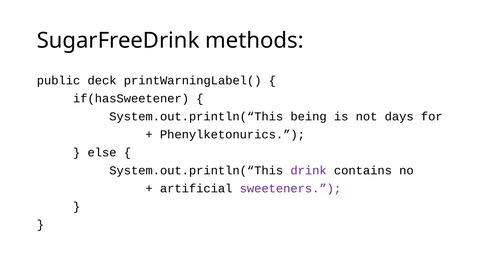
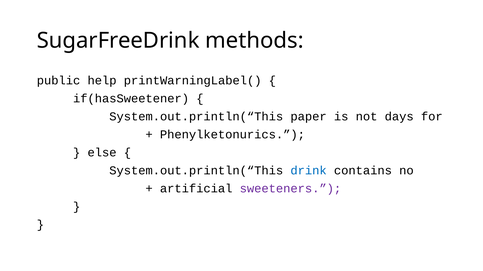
deck: deck -> help
being: being -> paper
drink colour: purple -> blue
